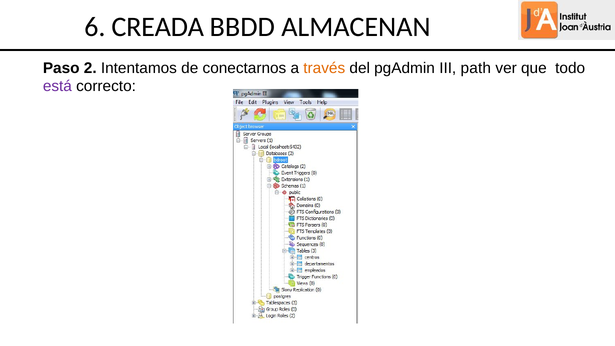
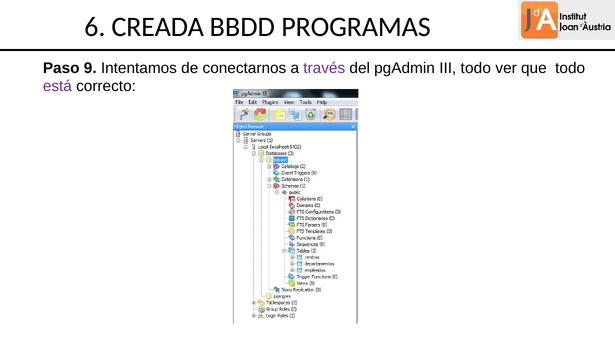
ALMACENAN: ALMACENAN -> PROGRAMAS
2: 2 -> 9
través colour: orange -> purple
III path: path -> todo
